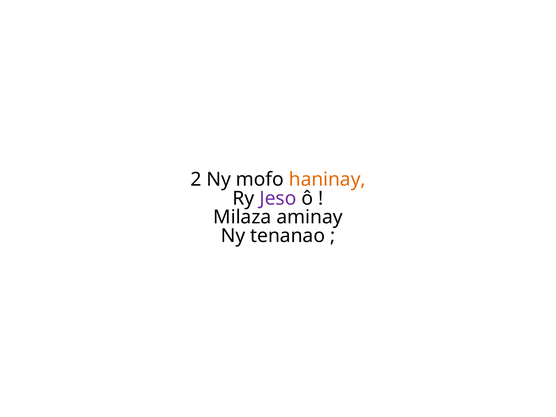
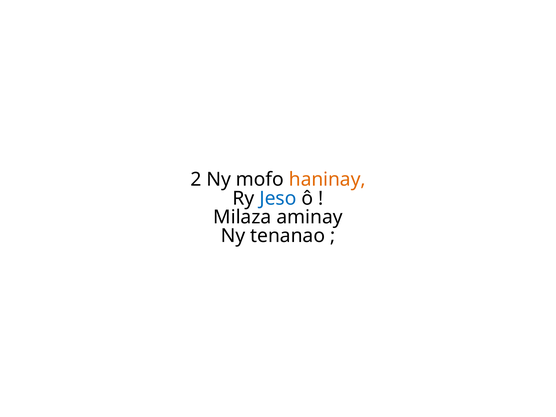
Jeso colour: purple -> blue
